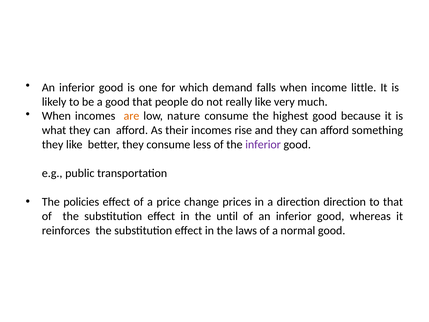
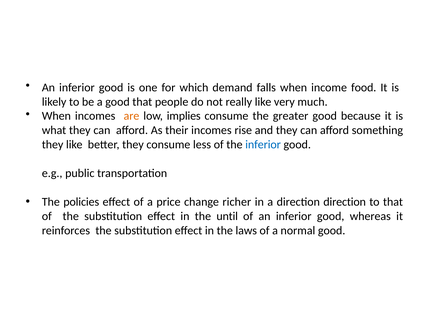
little: little -> food
nature: nature -> implies
highest: highest -> greater
inferior at (263, 145) colour: purple -> blue
prices: prices -> richer
